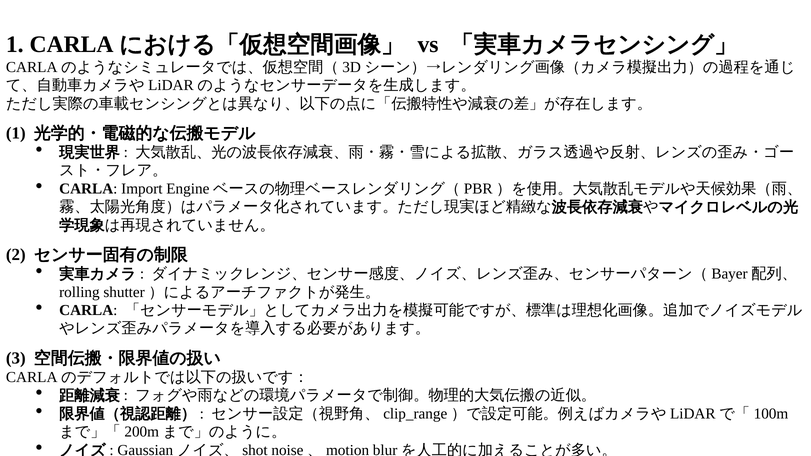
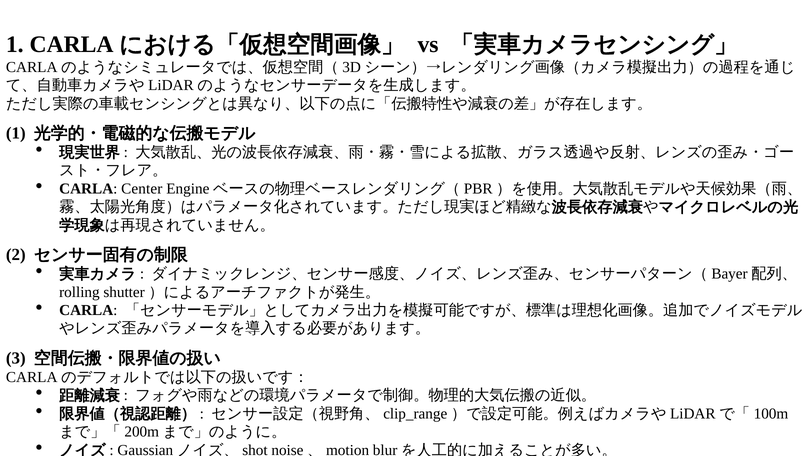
Import: Import -> Center
